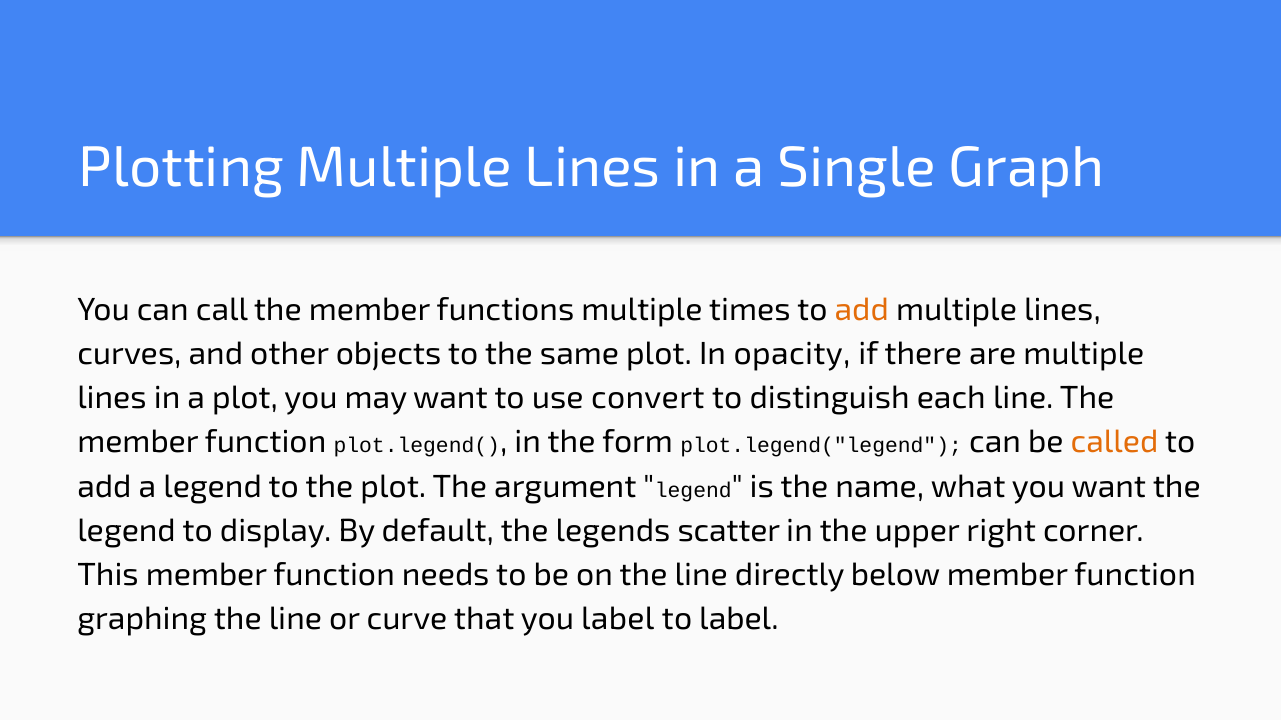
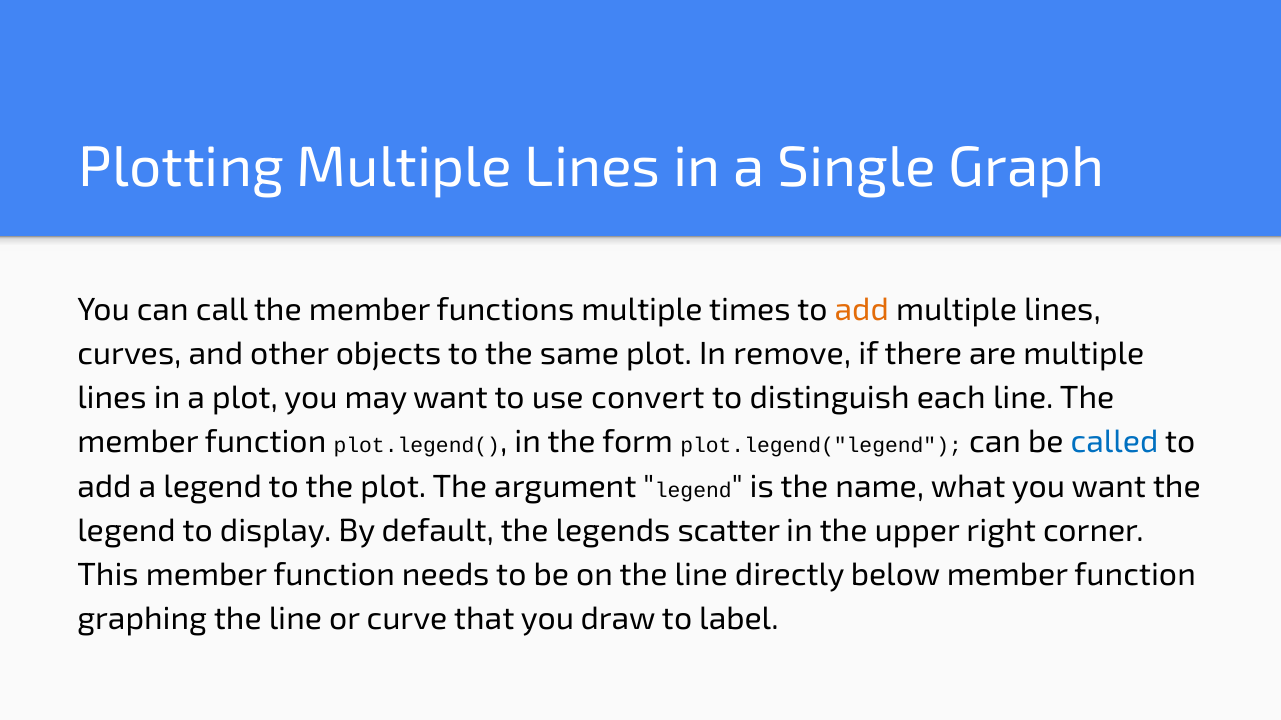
opacity: opacity -> remove
called colour: orange -> blue
you label: label -> draw
